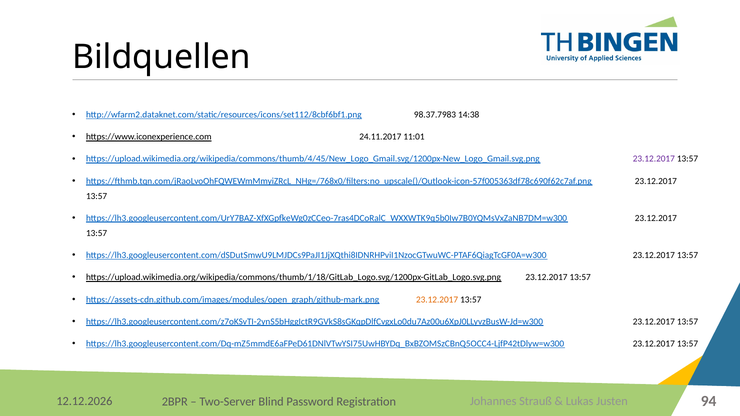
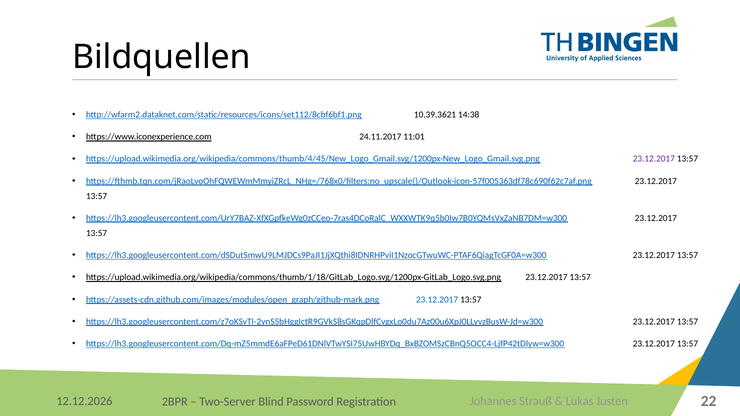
98.37.7983: 98.37.7983 -> 10.39.3621
23.12.2017 at (437, 300) colour: orange -> blue
94: 94 -> 22
